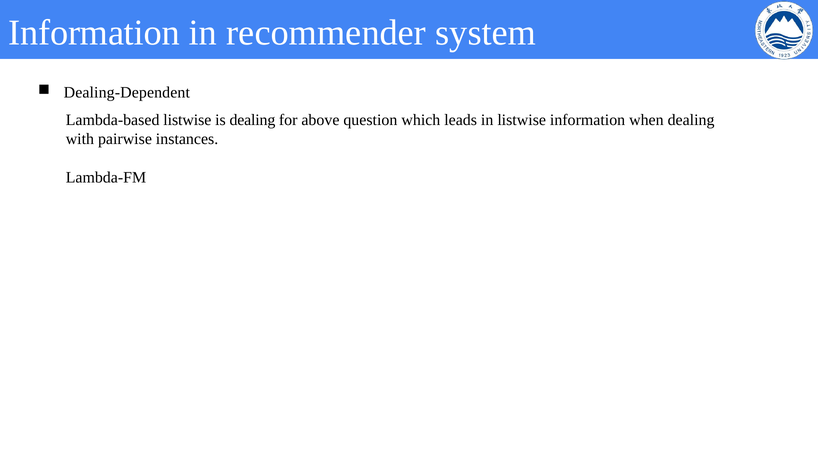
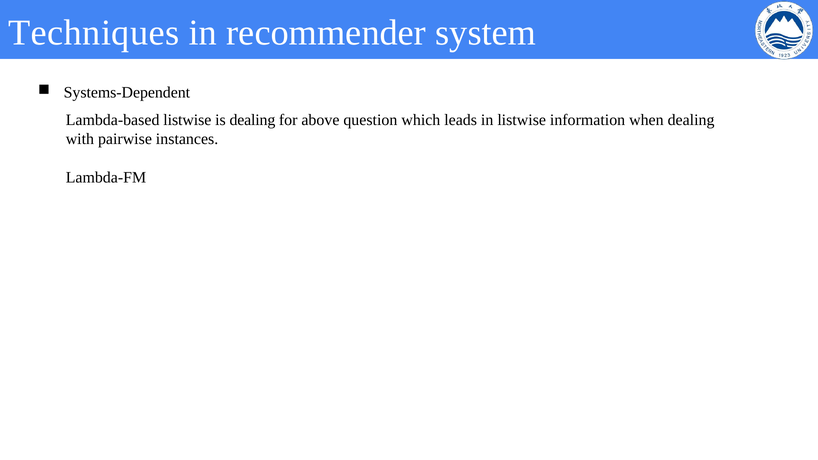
Information at (94, 33): Information -> Techniques
Dealing-Dependent: Dealing-Dependent -> Systems-Dependent
